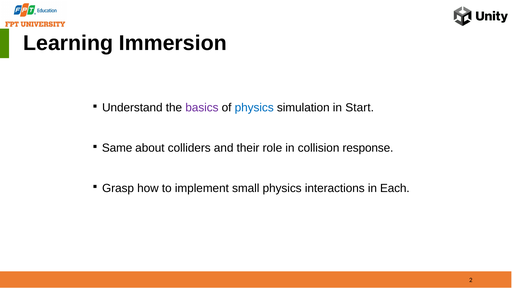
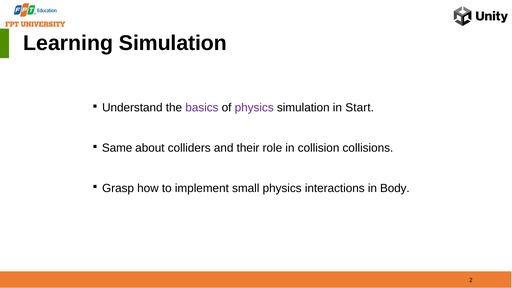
Learning Immersion: Immersion -> Simulation
physics at (254, 108) colour: blue -> purple
response: response -> collisions
Each: Each -> Body
